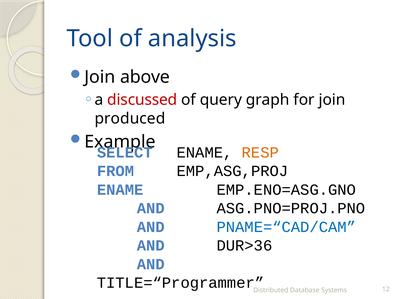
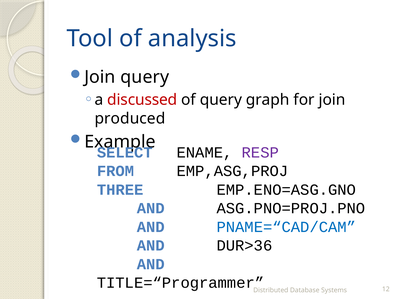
Join above: above -> query
RESP colour: orange -> purple
ENAME at (120, 190): ENAME -> THREE
